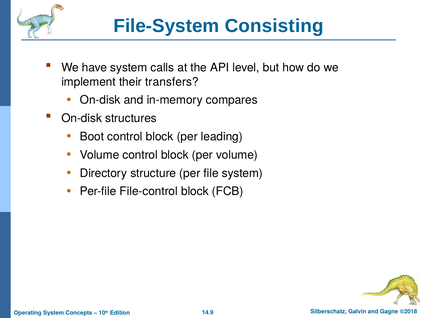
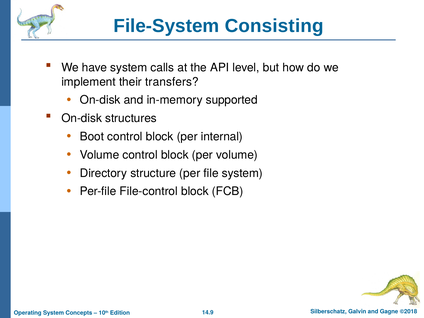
compares: compares -> supported
leading: leading -> internal
